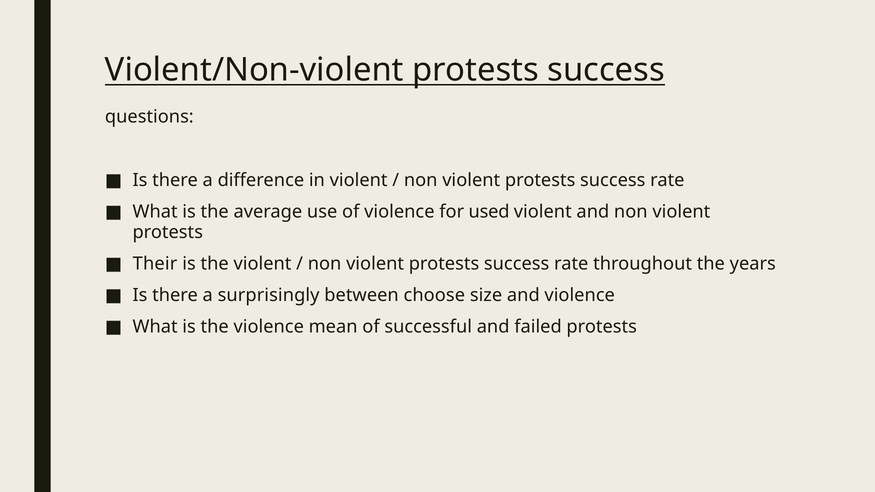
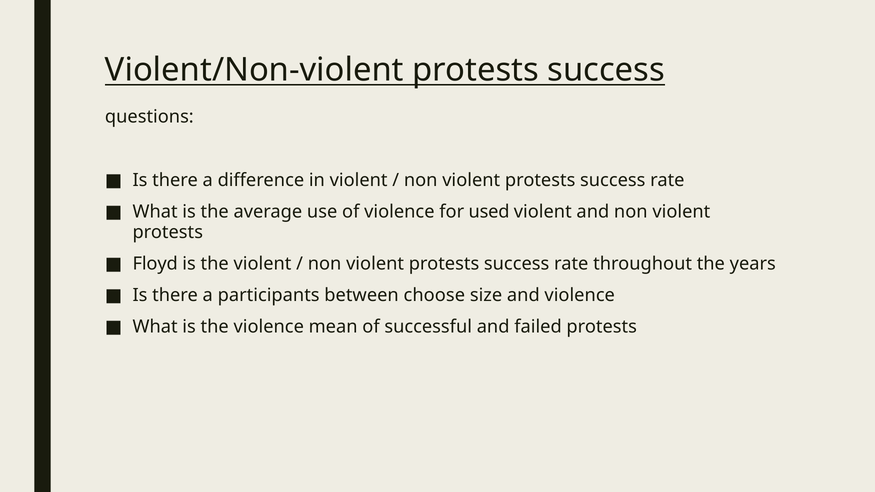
Their: Their -> Floyd
surprisingly: surprisingly -> participants
